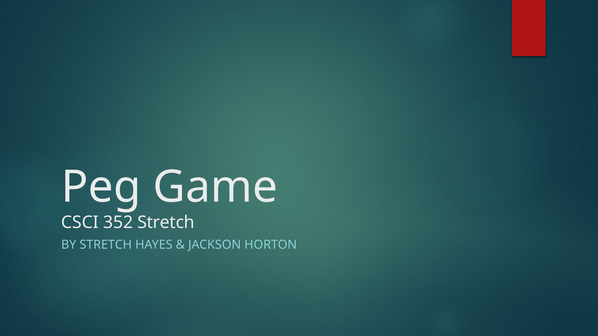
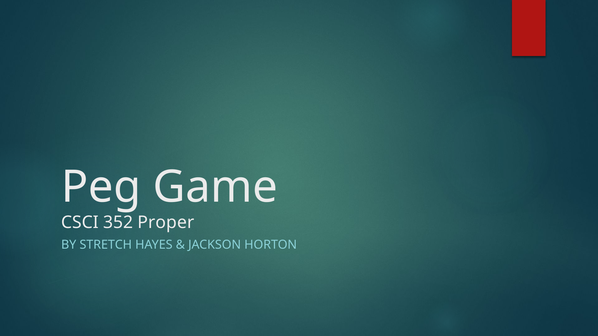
352 Stretch: Stretch -> Proper
